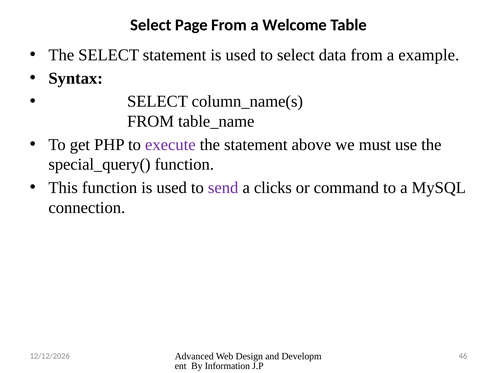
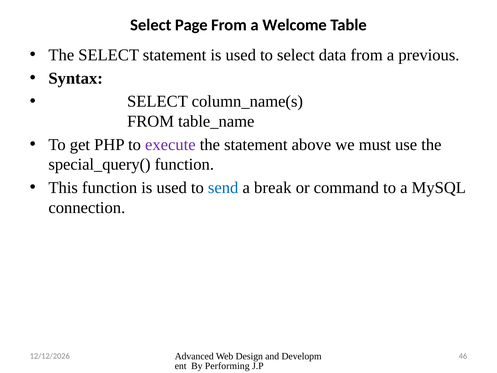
example: example -> previous
send colour: purple -> blue
clicks: clicks -> break
Information: Information -> Performing
